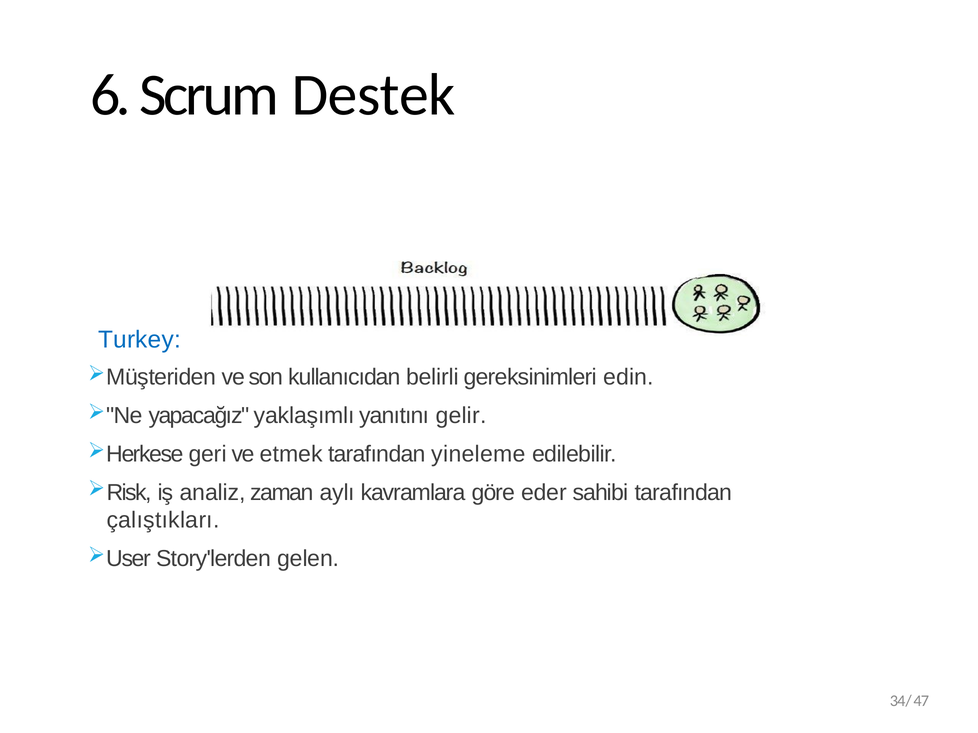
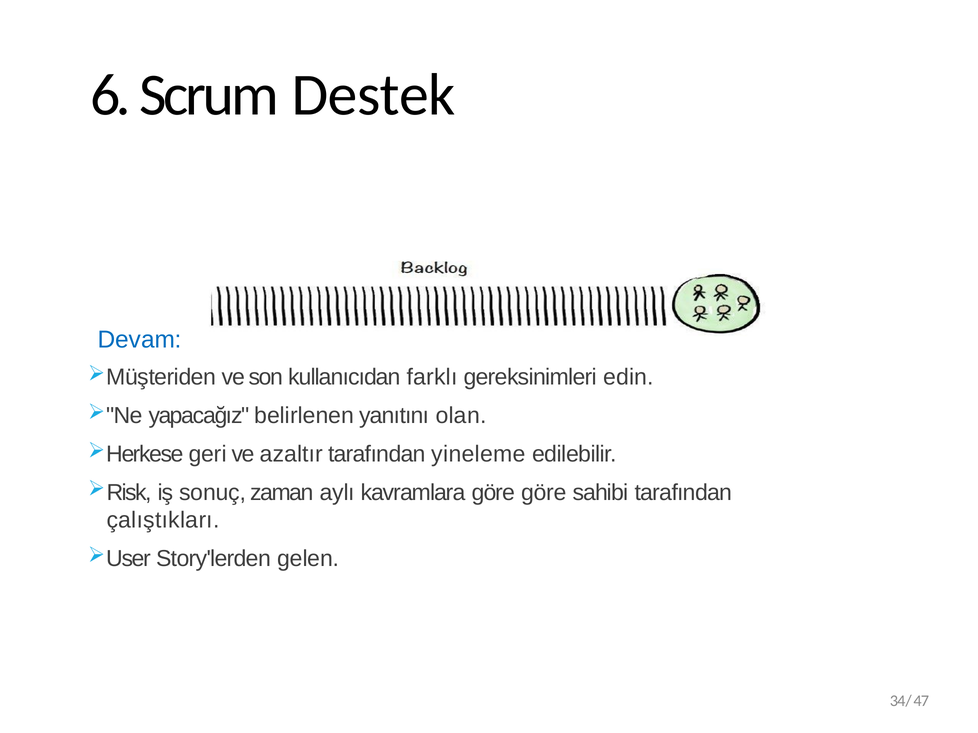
Turkey: Turkey -> Devam
belirli: belirli -> farklı
yaklaşımlı: yaklaşımlı -> belirlenen
gelir: gelir -> olan
etmek: etmek -> azaltır
analiz: analiz -> sonuç
göre eder: eder -> göre
